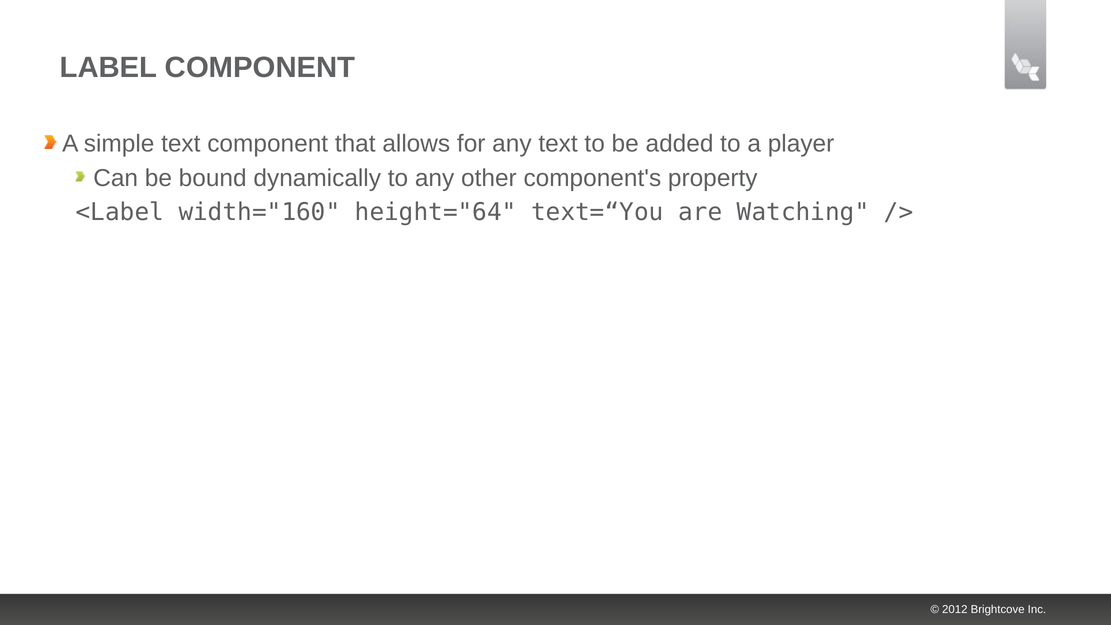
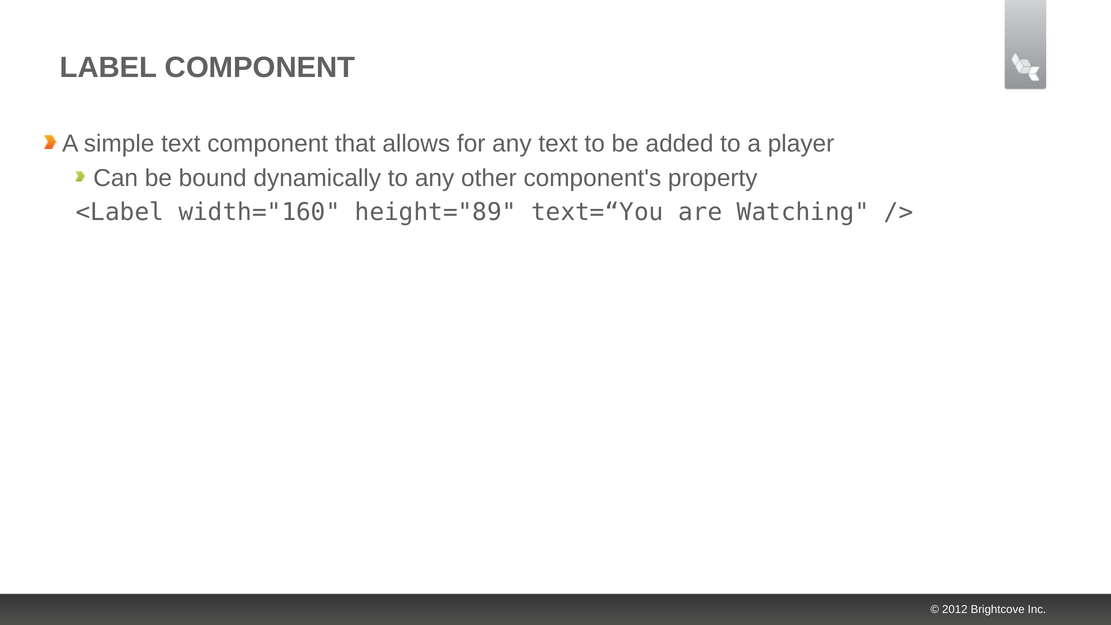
height="64: height="64 -> height="89
